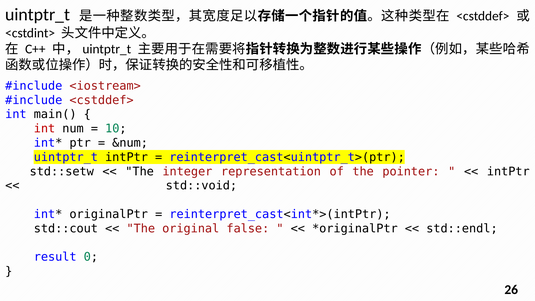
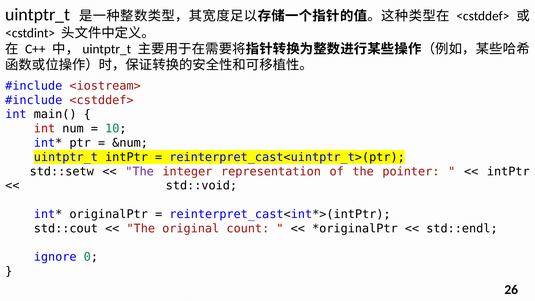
The at (140, 171) colour: black -> purple
false: false -> count
result: result -> ignore
